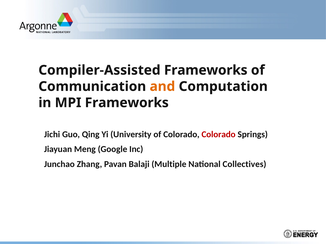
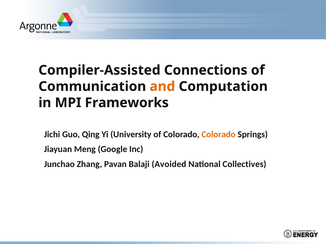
Compiler-Assisted Frameworks: Frameworks -> Connections
Colorado at (219, 135) colour: red -> orange
Multiple: Multiple -> Avoided
